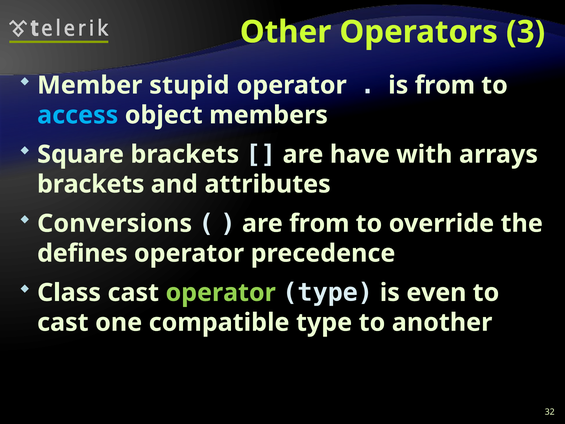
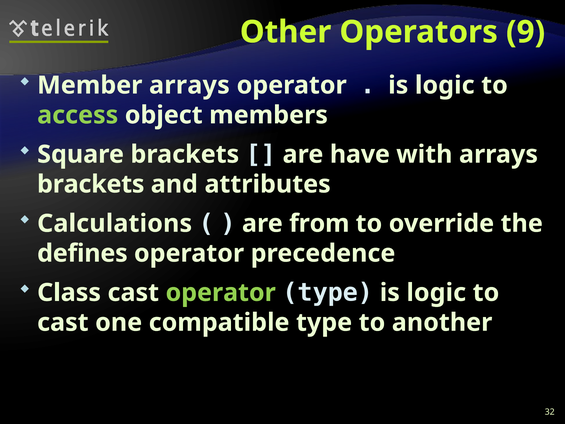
3: 3 -> 9
Member stupid: stupid -> arrays
from at (445, 85): from -> logic
access colour: light blue -> light green
Conversions: Conversions -> Calculations
type is even: even -> logic
